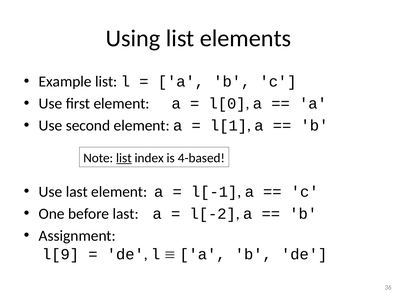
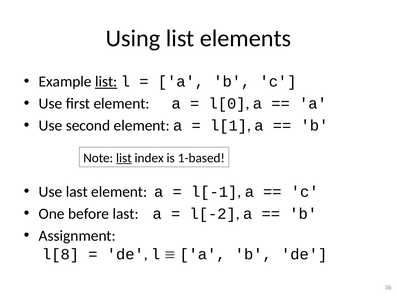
list at (106, 82) underline: none -> present
4-based: 4-based -> 1-based
l[9: l[9 -> l[8
